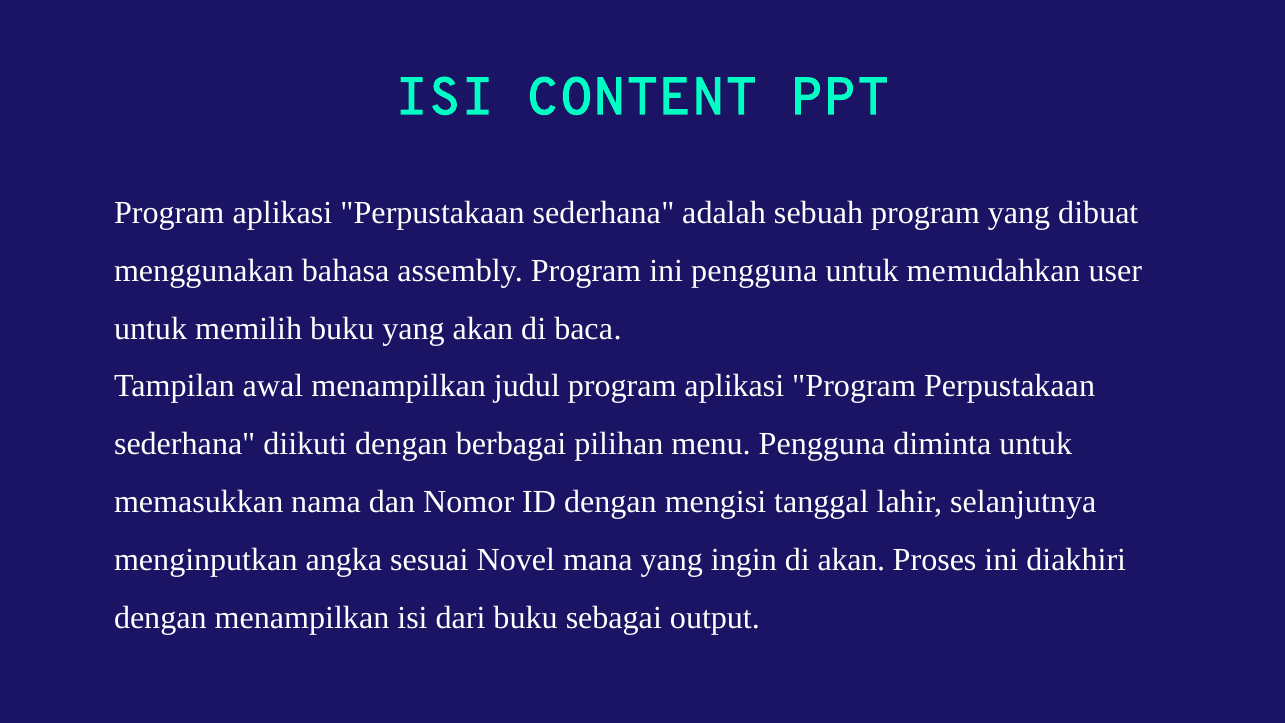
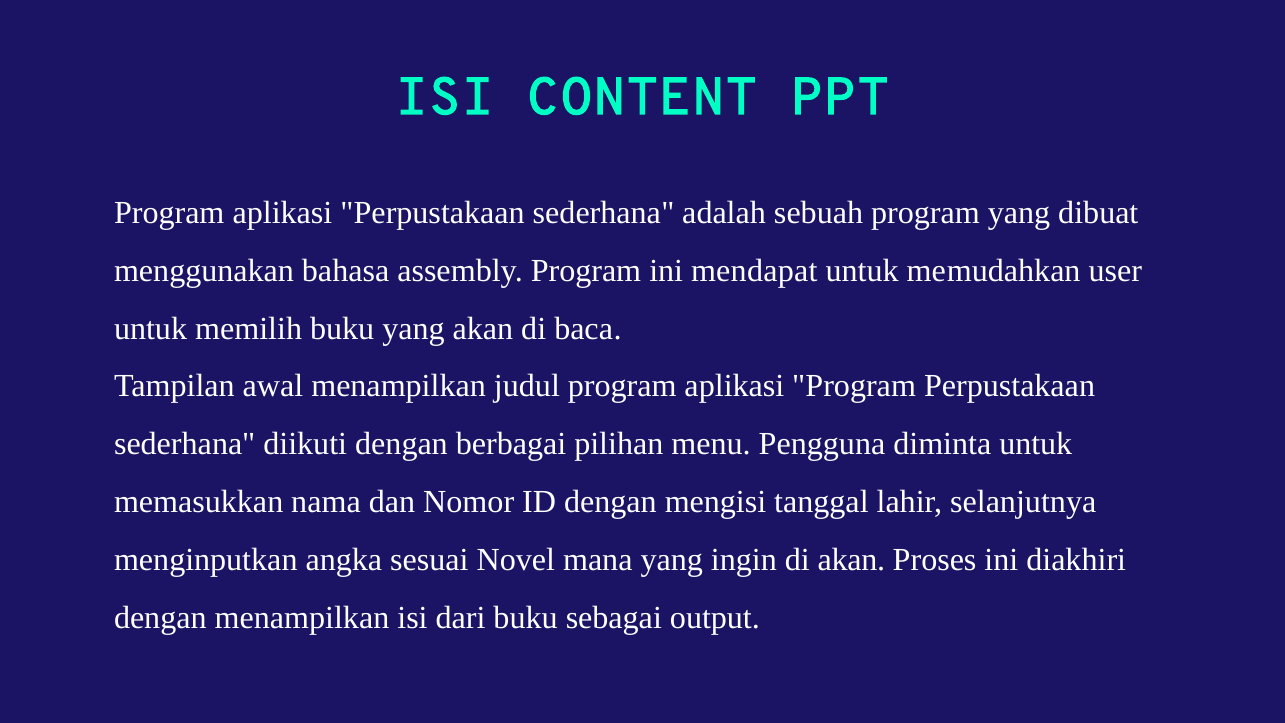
ini pengguna: pengguna -> mendapat
